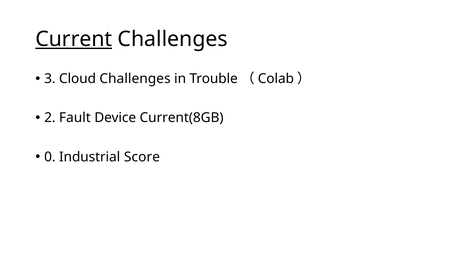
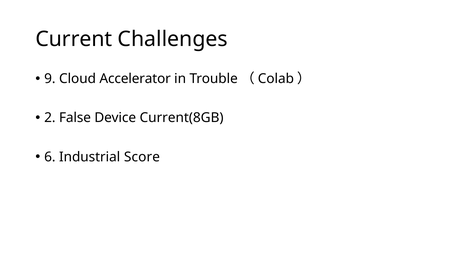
Current underline: present -> none
3: 3 -> 9
Cloud Challenges: Challenges -> Accelerator
Fault: Fault -> False
0: 0 -> 6
